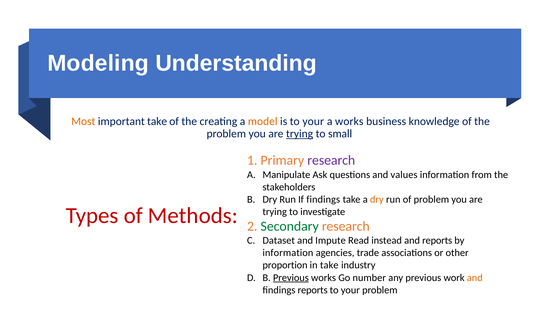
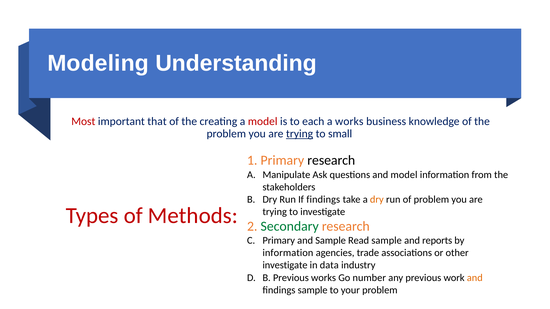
Most colour: orange -> red
important take: take -> that
model at (263, 121) colour: orange -> red
is to your: your -> each
research at (331, 161) colour: purple -> black
and values: values -> model
Dataset at (279, 241): Dataset -> Primary
and Impute: Impute -> Sample
Read instead: instead -> sample
proportion at (285, 266): proportion -> investigate
in take: take -> data
Previous at (291, 278) underline: present -> none
findings reports: reports -> sample
